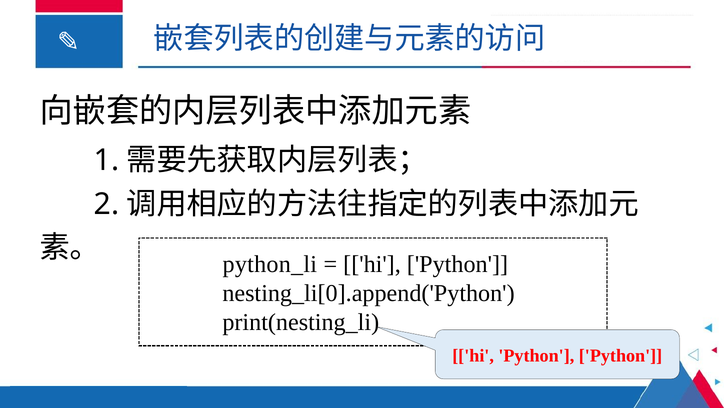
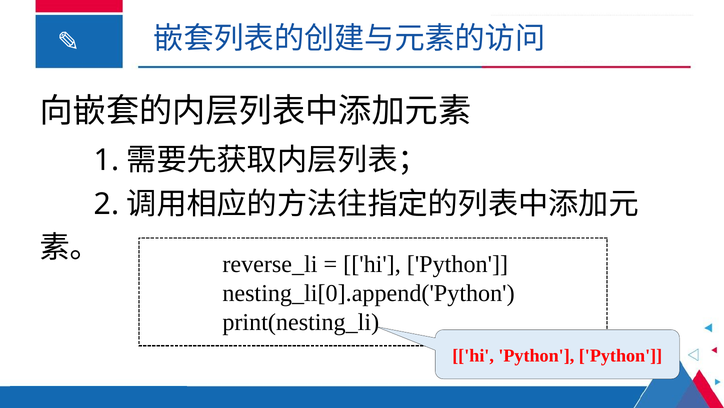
python_li: python_li -> reverse_li
